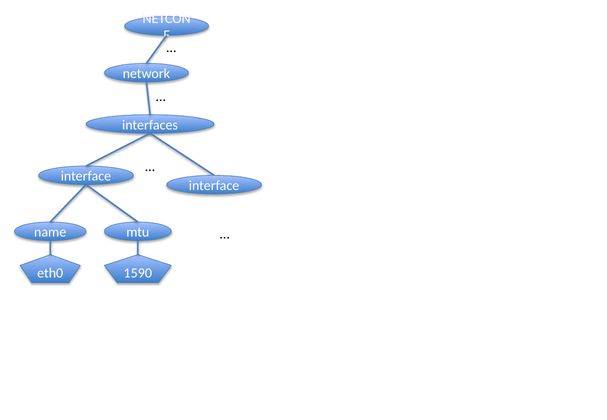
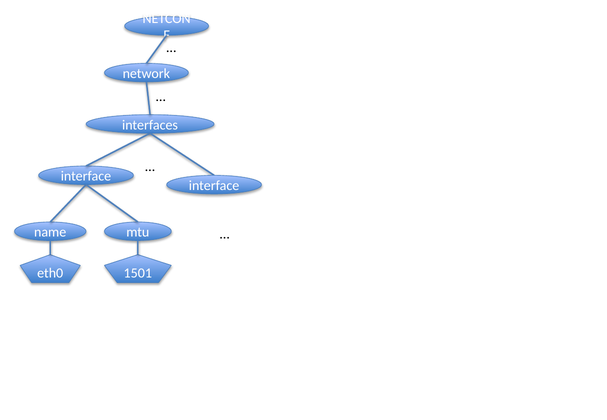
1590: 1590 -> 1501
